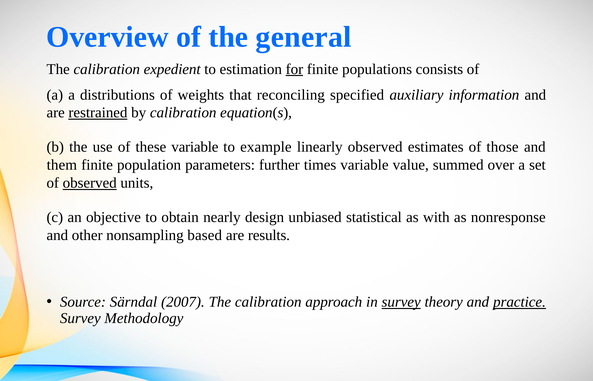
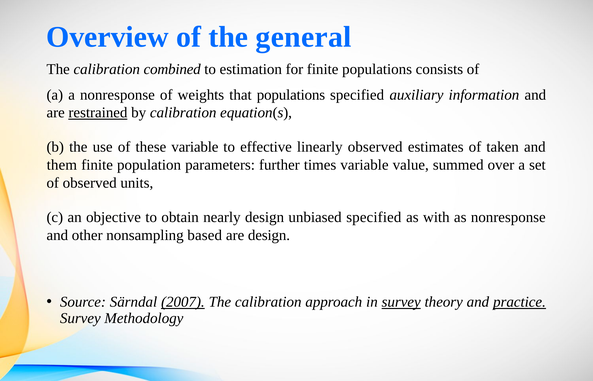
expedient: expedient -> combined
for underline: present -> none
a distributions: distributions -> nonresponse
that reconciling: reconciling -> populations
example: example -> effective
those: those -> taken
observed at (90, 183) underline: present -> none
unbiased statistical: statistical -> specified
are results: results -> design
2007 underline: none -> present
